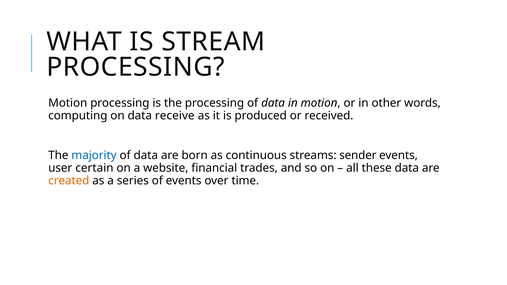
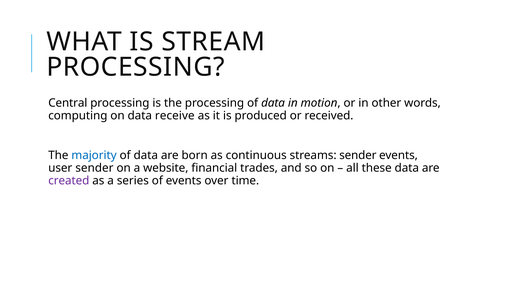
Motion at (68, 103): Motion -> Central
user certain: certain -> sender
created colour: orange -> purple
